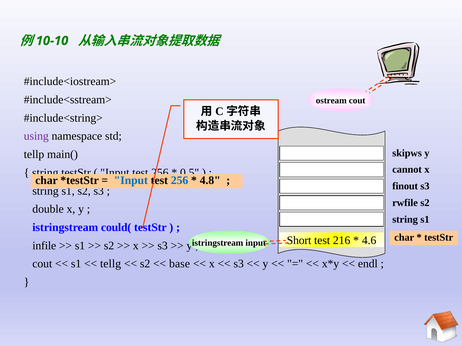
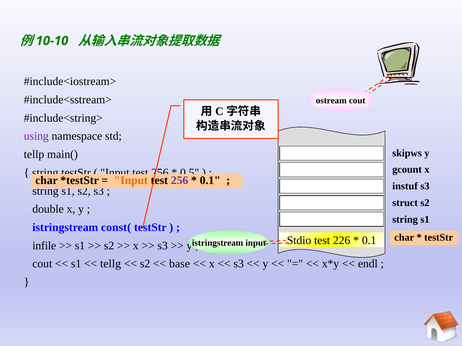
cannot: cannot -> gcount
Input at (131, 181) colour: blue -> orange
256 at (180, 181) colour: blue -> purple
4.8 at (210, 181): 4.8 -> 0.1
finout: finout -> instuf
rwfile: rwfile -> struct
could(: could( -> const(
Short: Short -> Stdio
216: 216 -> 226
4.6 at (369, 241): 4.6 -> 0.1
